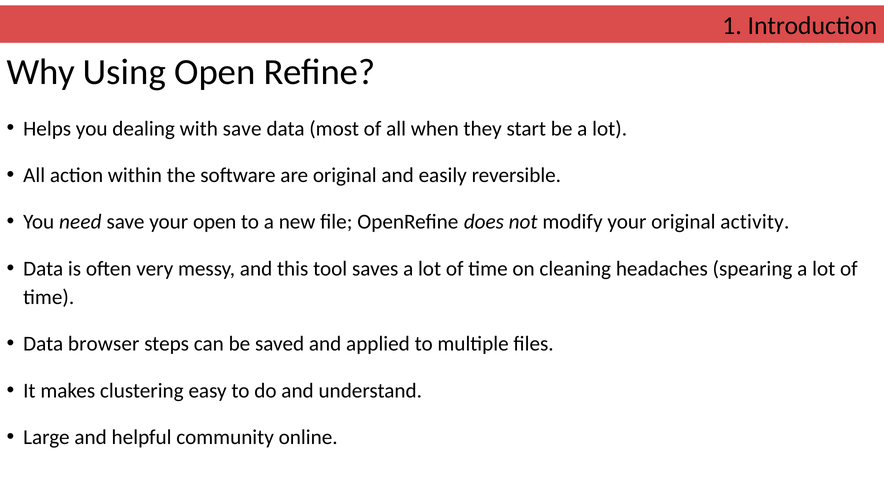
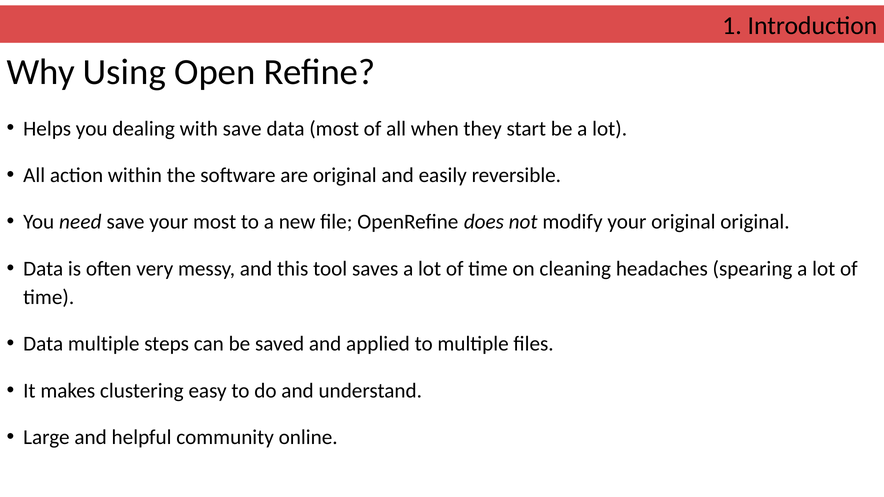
your open: open -> most
original activity: activity -> original
Data browser: browser -> multiple
